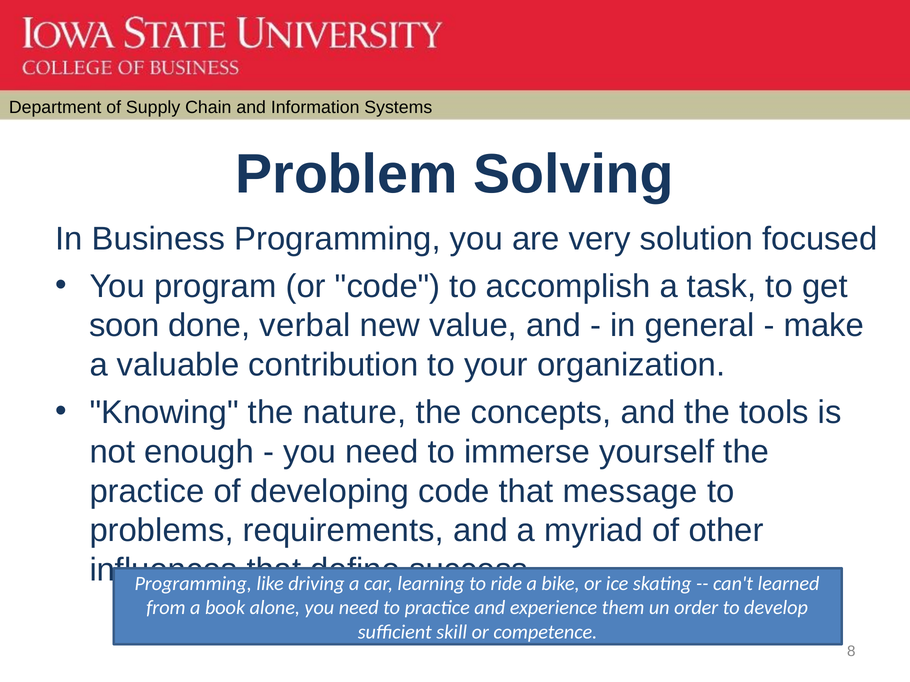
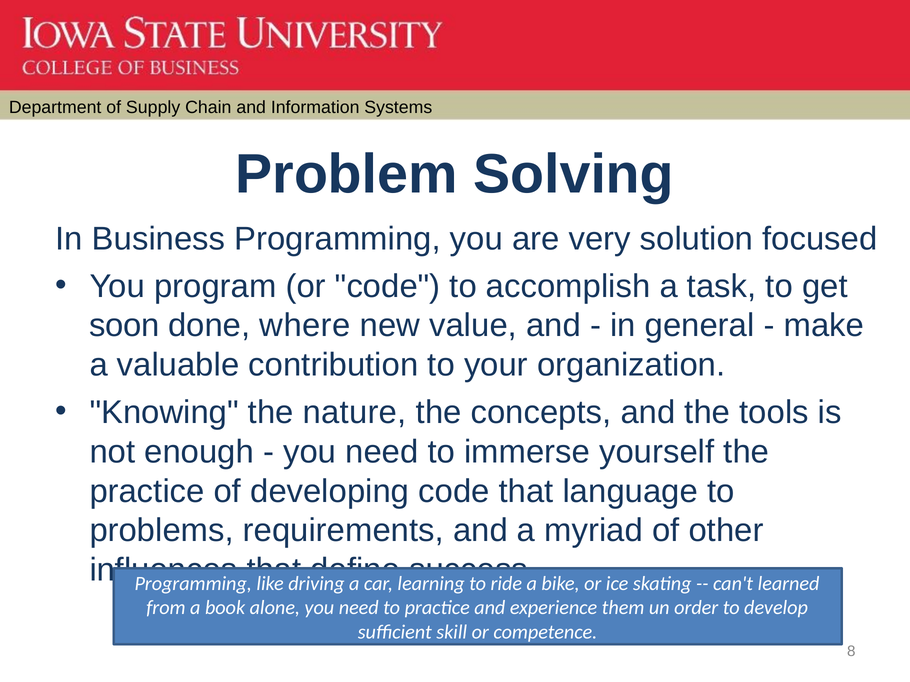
verbal: verbal -> where
message: message -> language
